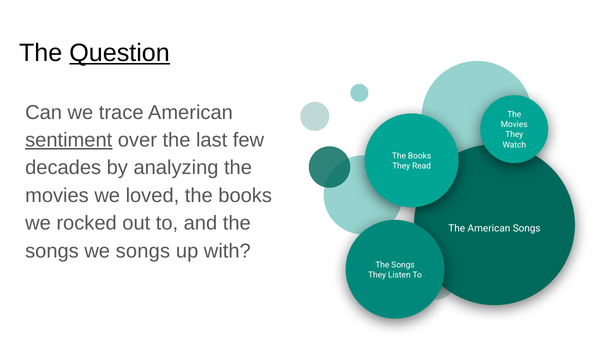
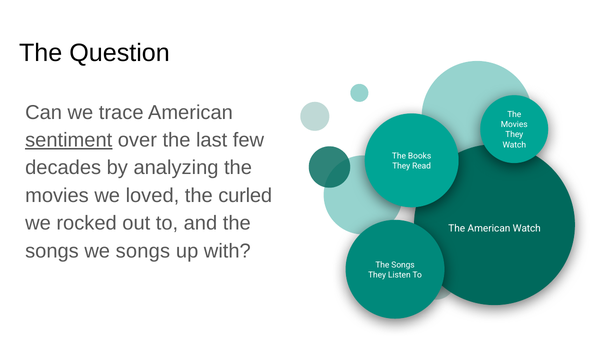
Question underline: present -> none
loved the books: books -> curled
American Songs: Songs -> Watch
